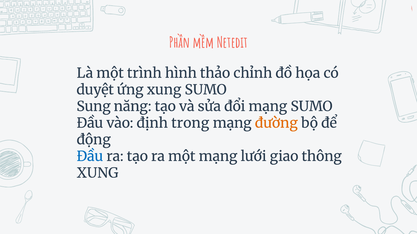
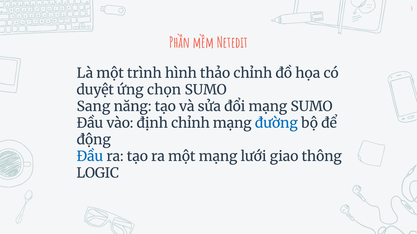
ứng xung: xung -> chọn
Sung: Sung -> Sang
định trong: trong -> chỉnh
đường colour: orange -> blue
XUNG at (98, 173): XUNG -> LOGIC
